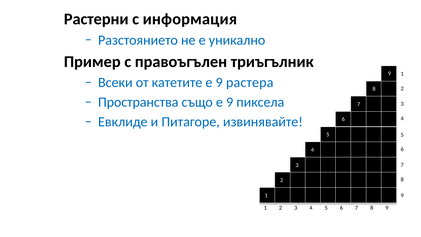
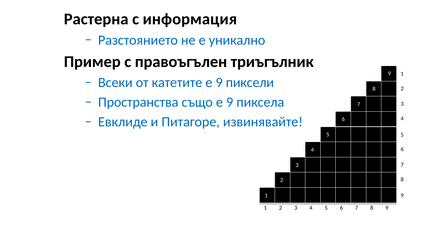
Растерни: Растерни -> Растерна
растера: растера -> пиксели
